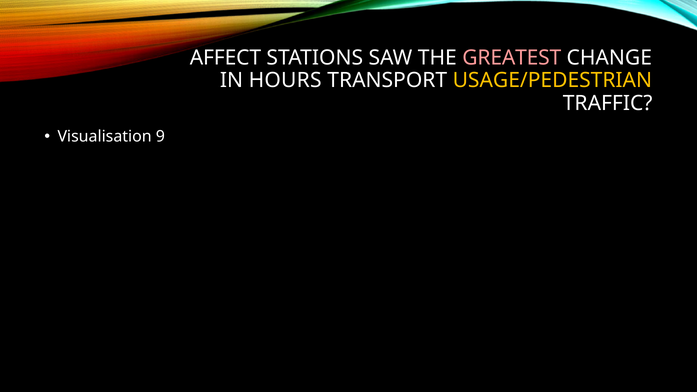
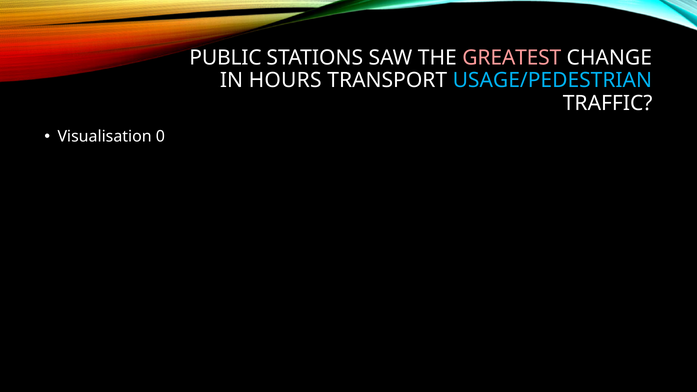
AFFECT: AFFECT -> PUBLIC
USAGE/PEDESTRIAN colour: yellow -> light blue
9: 9 -> 0
